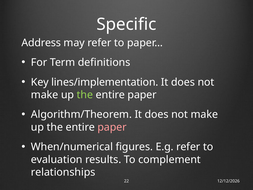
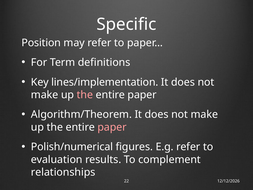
Address: Address -> Position
the at (85, 95) colour: light green -> pink
When/numerical: When/numerical -> Polish/numerical
